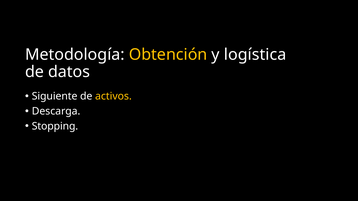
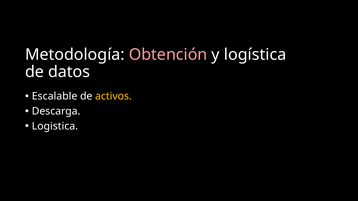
Obtención colour: yellow -> pink
Siguiente: Siguiente -> Escalable
Stopping: Stopping -> Logistica
